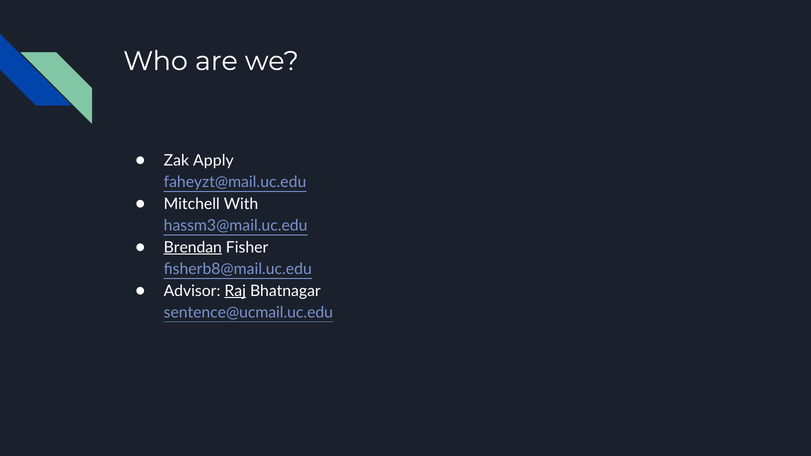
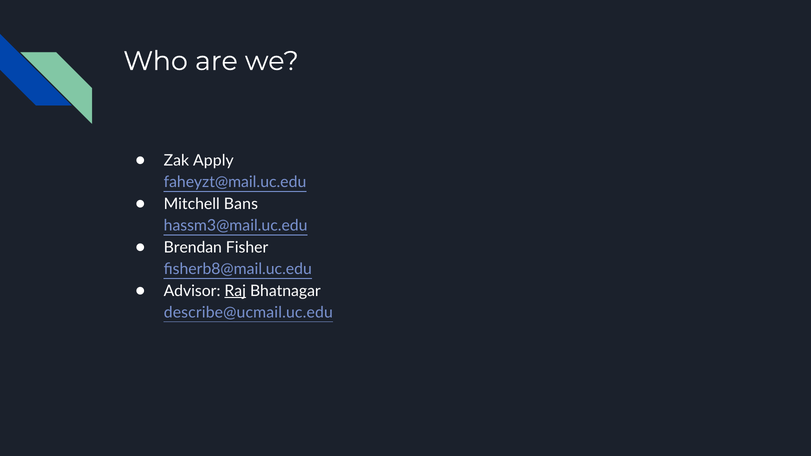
With: With -> Bans
Brendan underline: present -> none
sentence@ucmail.uc.edu: sentence@ucmail.uc.edu -> describe@ucmail.uc.edu
